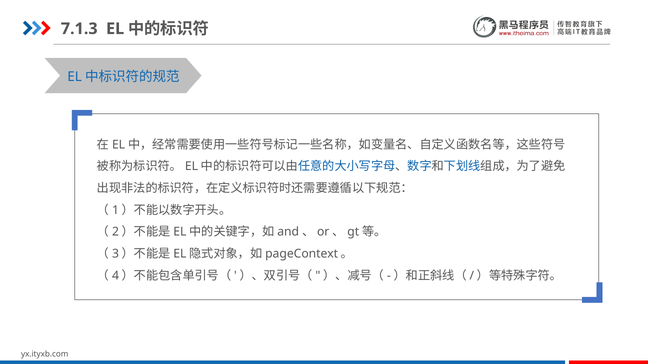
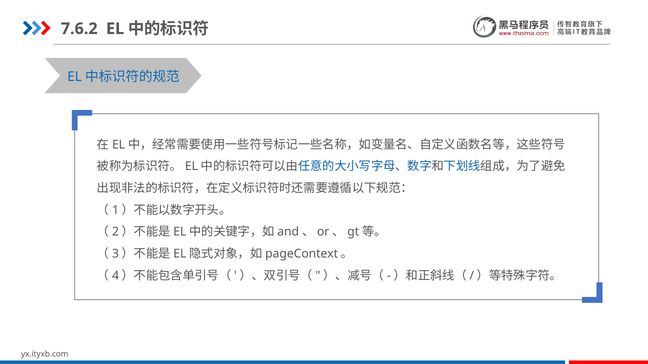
7.1.3: 7.1.3 -> 7.6.2
